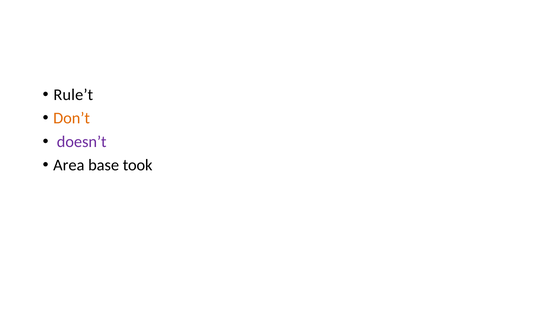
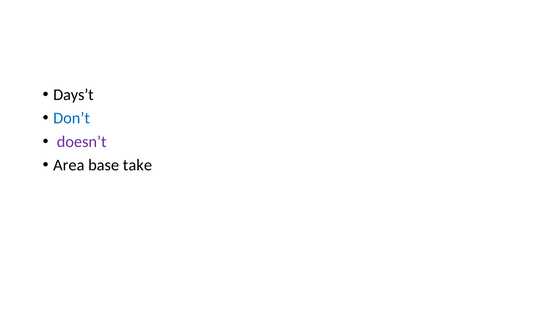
Rule’t: Rule’t -> Days’t
Don’t colour: orange -> blue
took: took -> take
